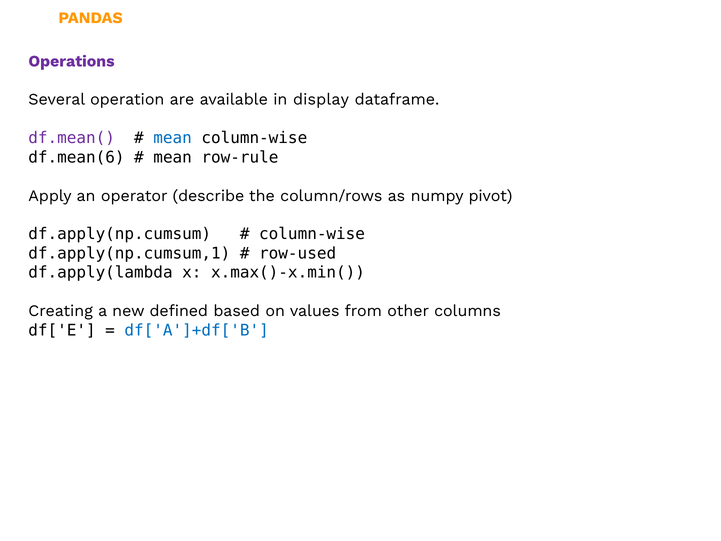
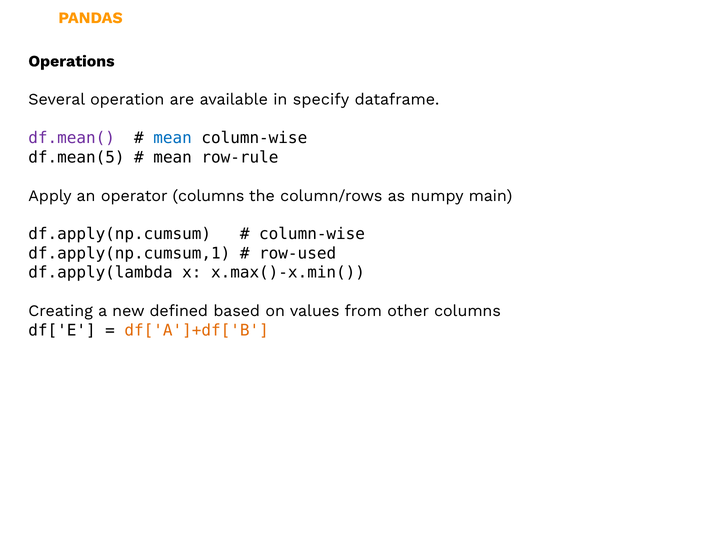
Operations colour: purple -> black
display: display -> specify
df.mean(6: df.mean(6 -> df.mean(5
operator describe: describe -> columns
pivot: pivot -> main
df['A']+df['B colour: blue -> orange
